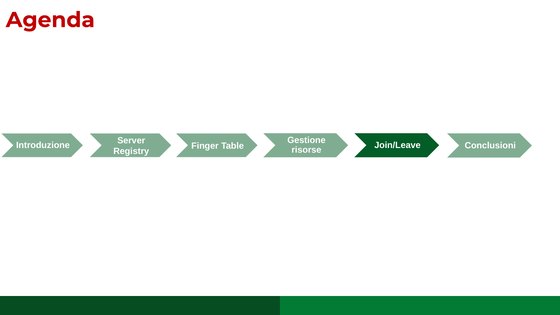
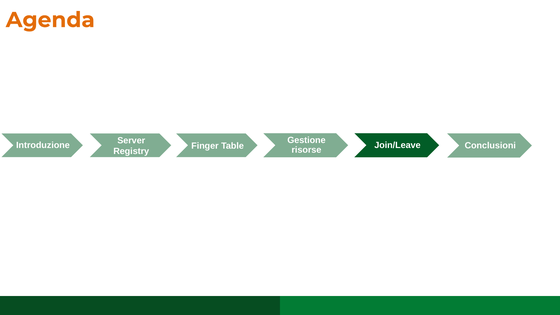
Agenda colour: red -> orange
